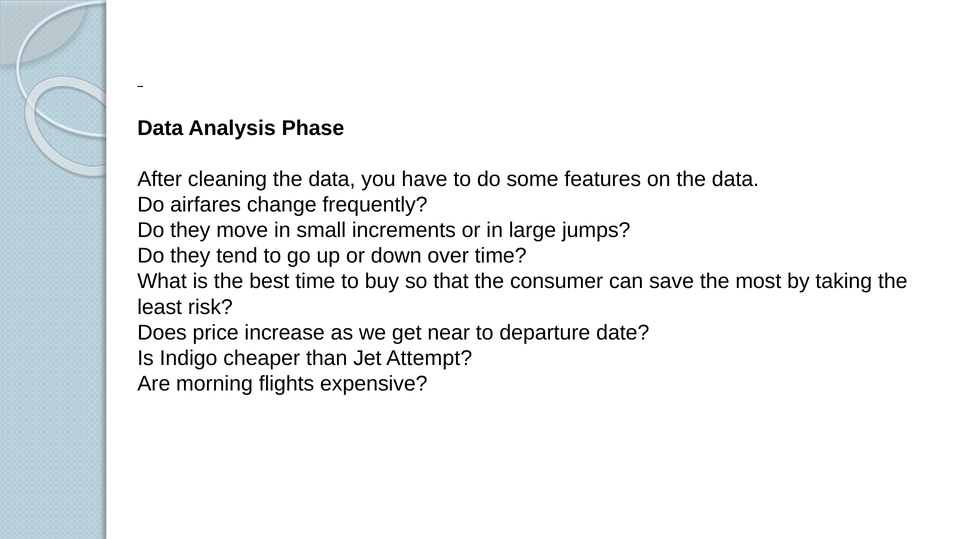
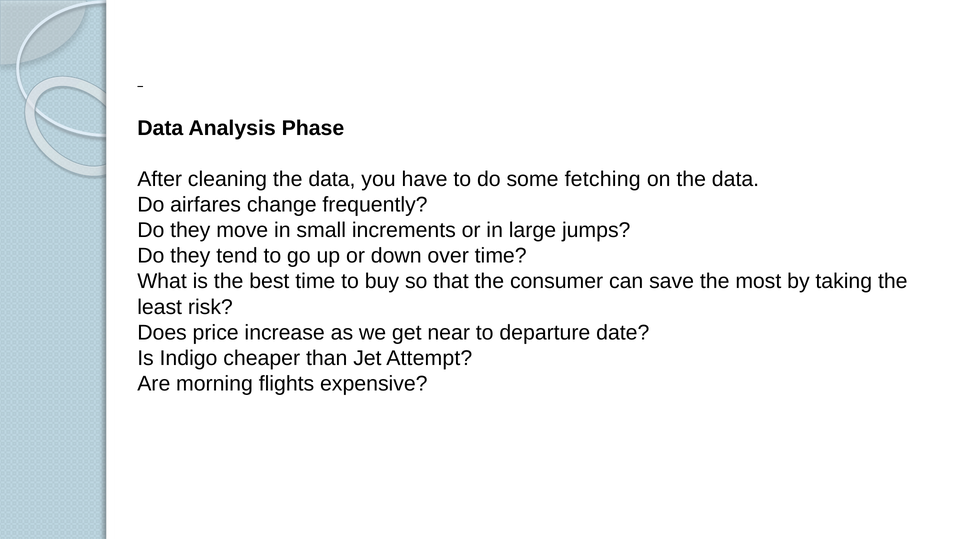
features: features -> fetching
